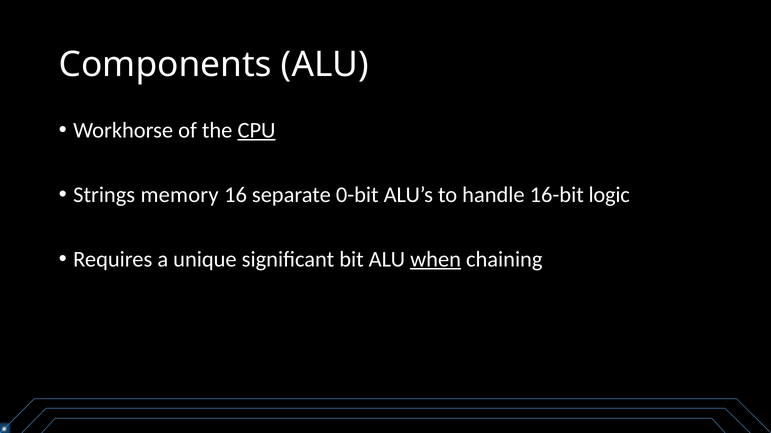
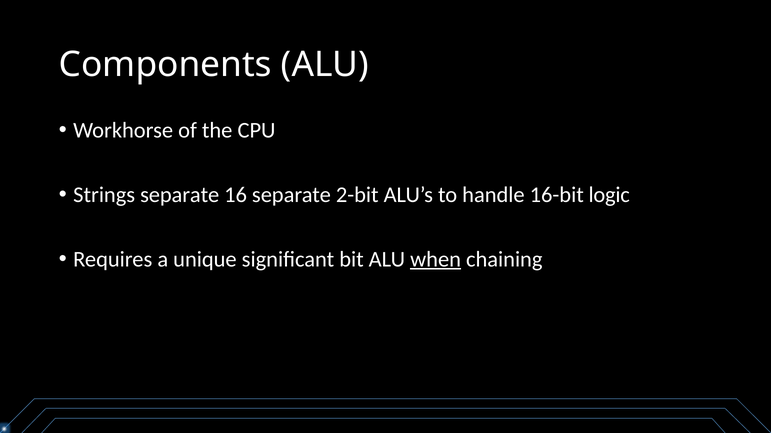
CPU underline: present -> none
Strings memory: memory -> separate
0-bit: 0-bit -> 2-bit
